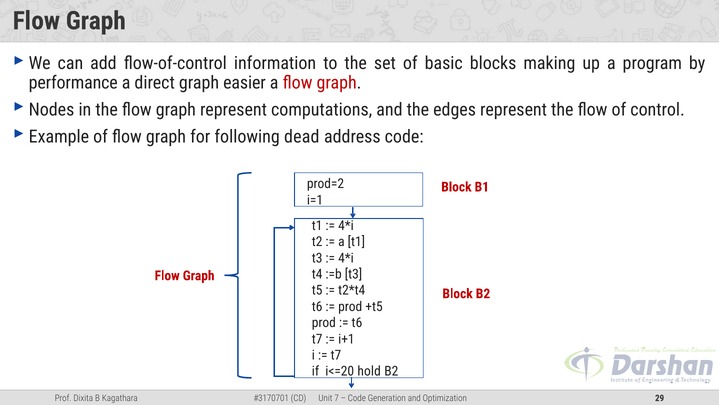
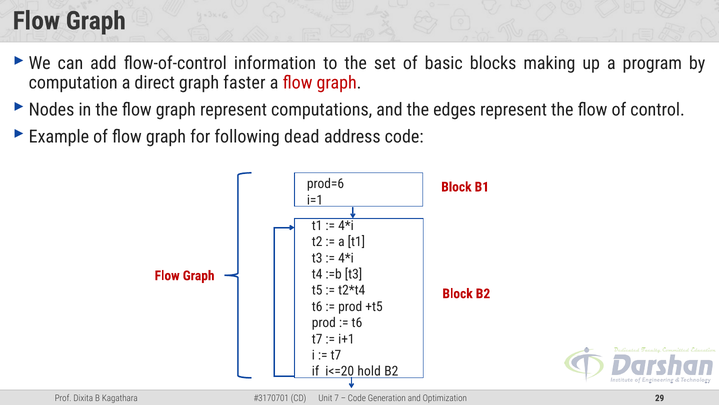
performance: performance -> computation
easier: easier -> faster
prod=2: prod=2 -> prod=6
